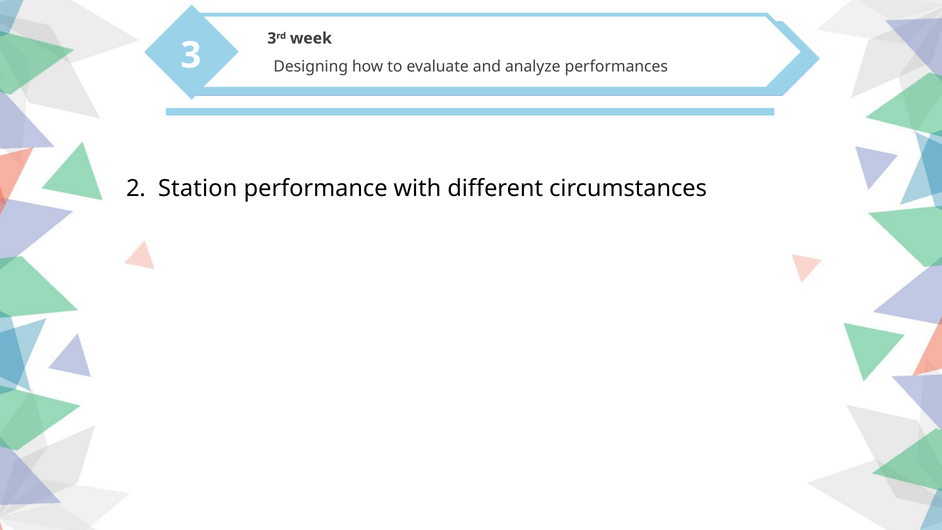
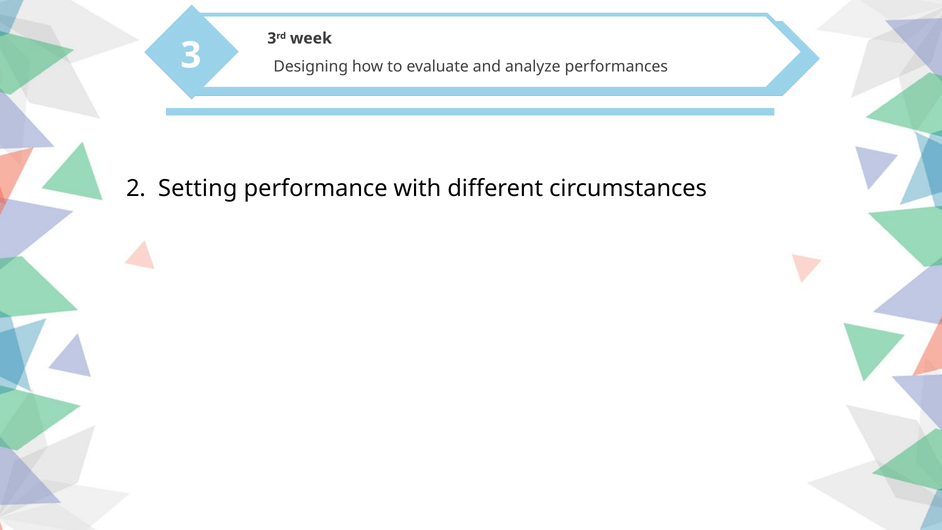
Station: Station -> Setting
